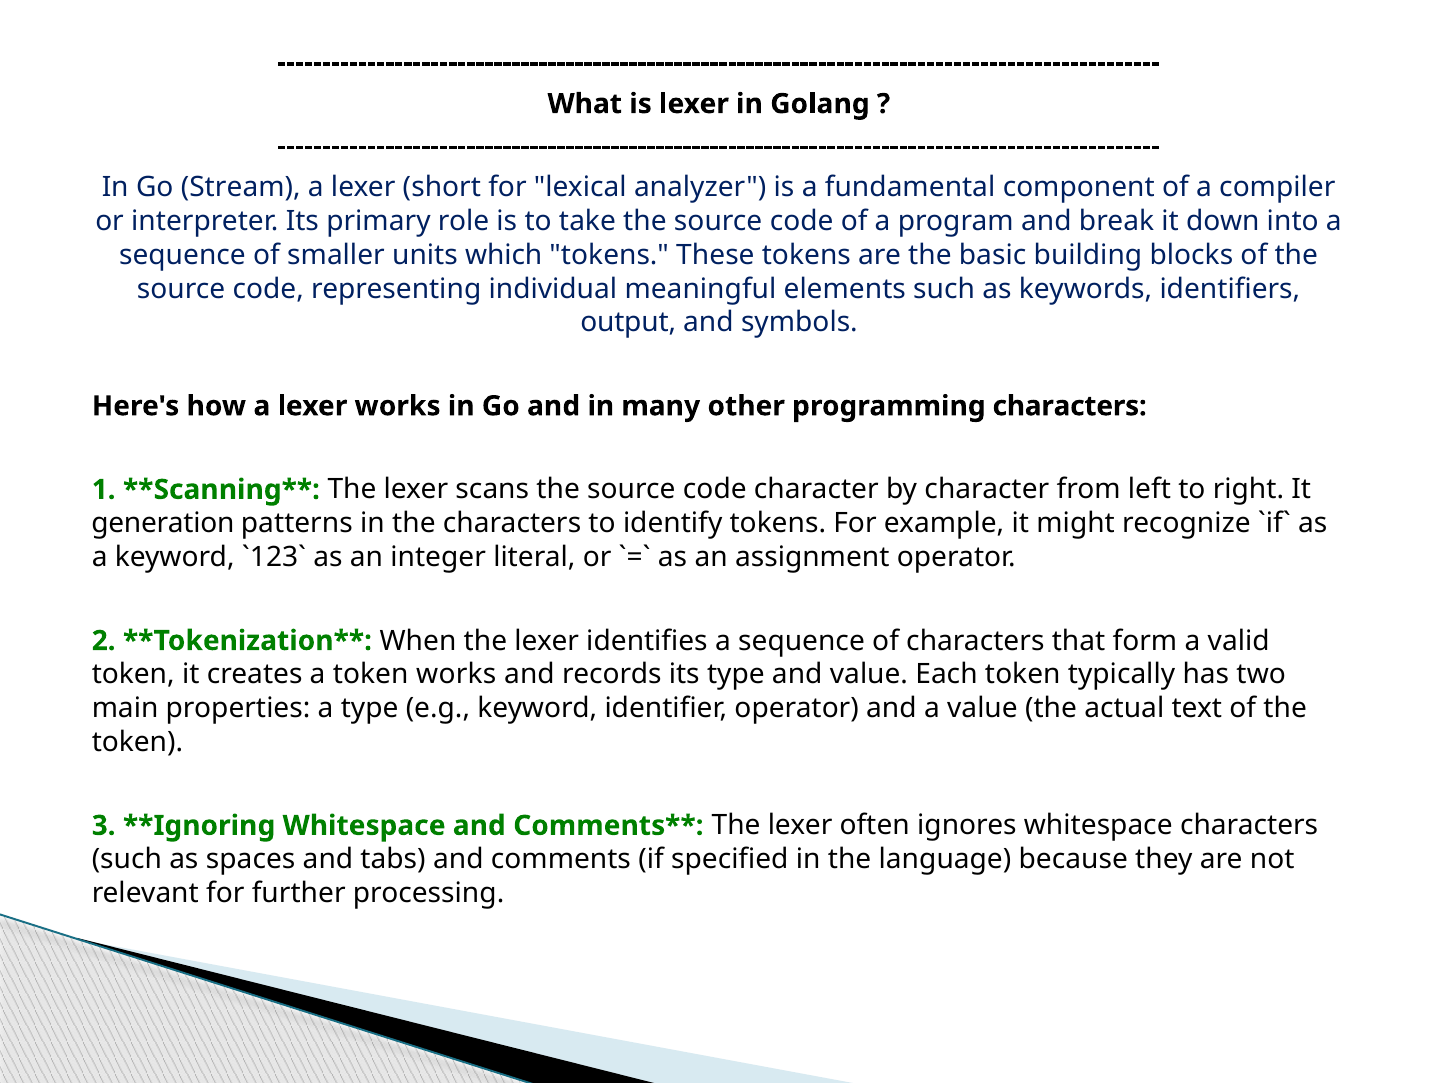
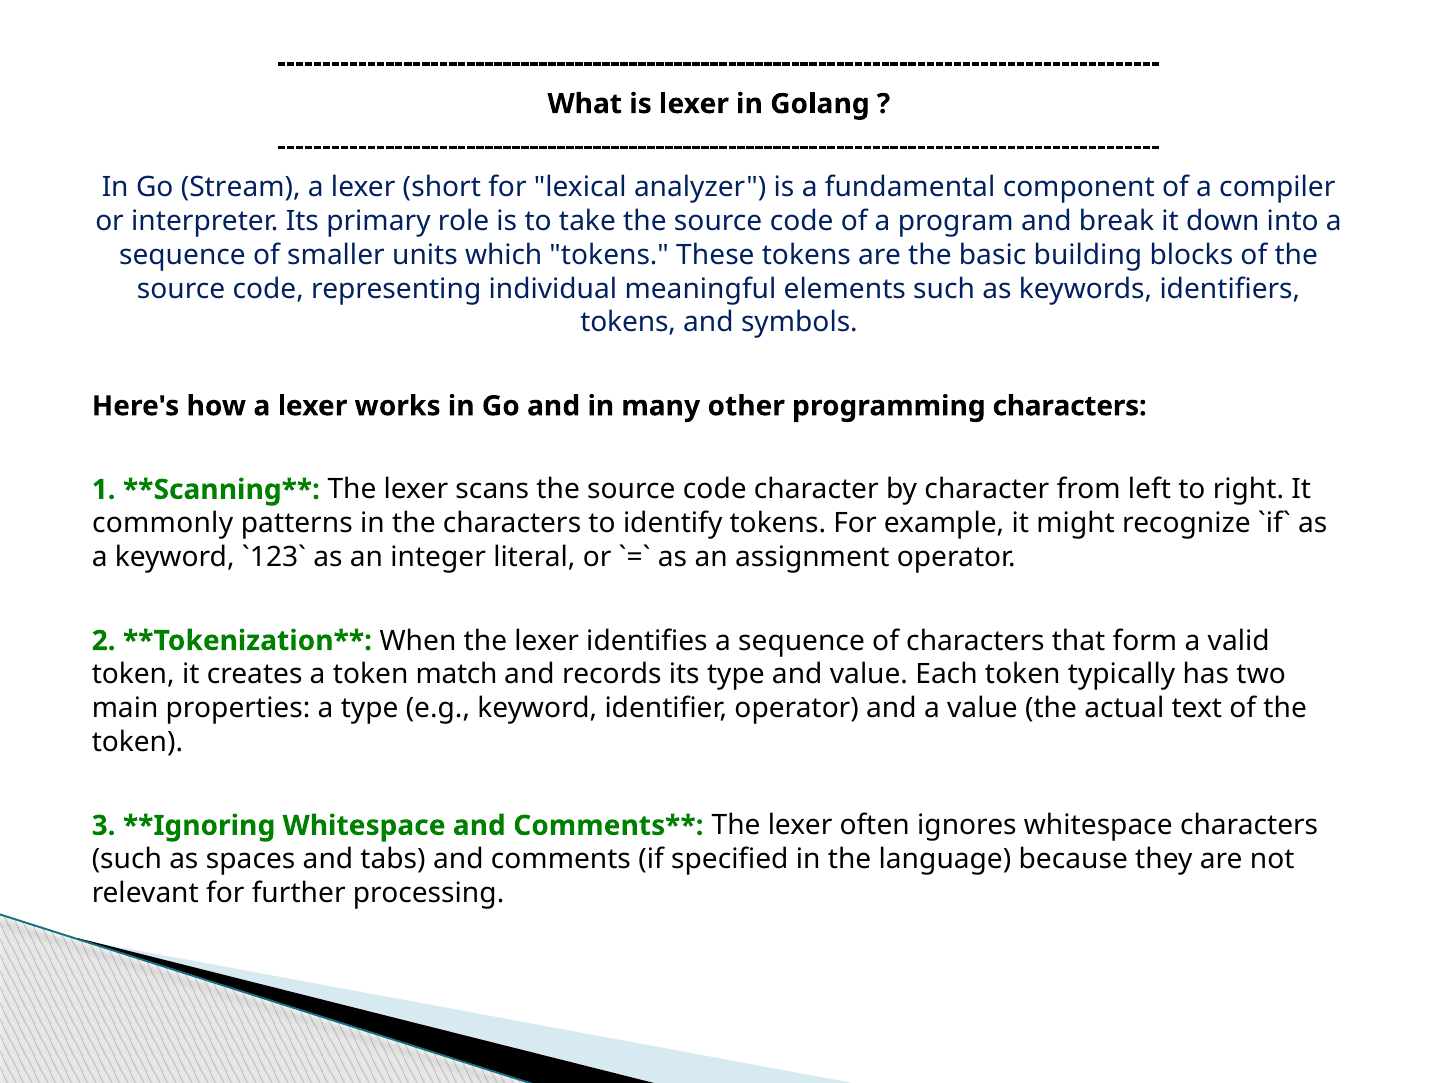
output at (628, 323): output -> tokens
generation: generation -> commonly
token works: works -> match
